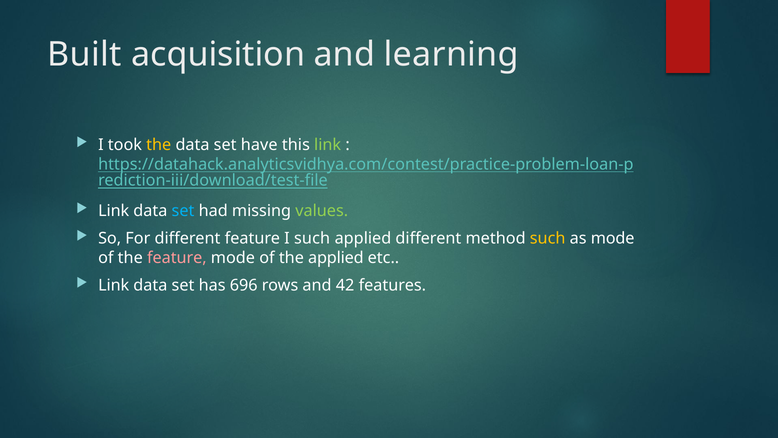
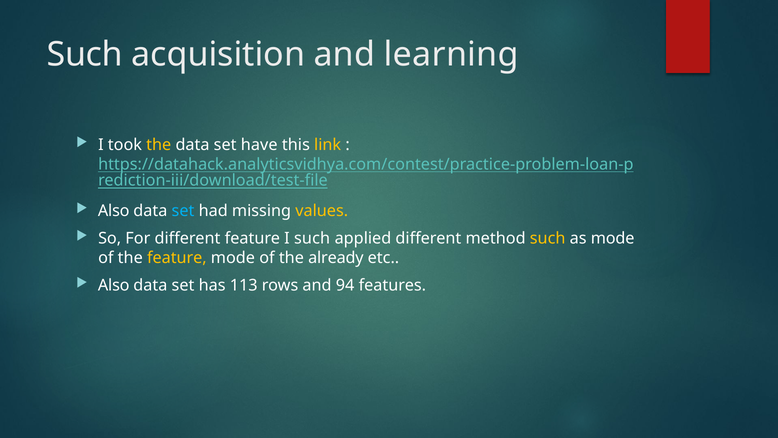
Built at (85, 55): Built -> Such
link at (328, 145) colour: light green -> yellow
Link at (114, 211): Link -> Also
values colour: light green -> yellow
feature at (177, 258) colour: pink -> yellow
the applied: applied -> already
Link at (114, 285): Link -> Also
696: 696 -> 113
42: 42 -> 94
